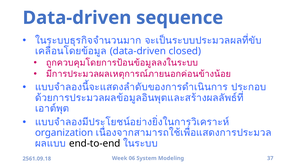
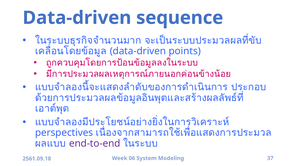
closed: closed -> points
organization: organization -> perspectives
end-to-end colour: black -> purple
